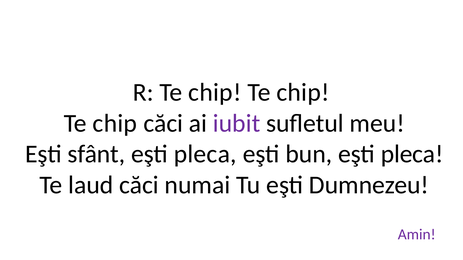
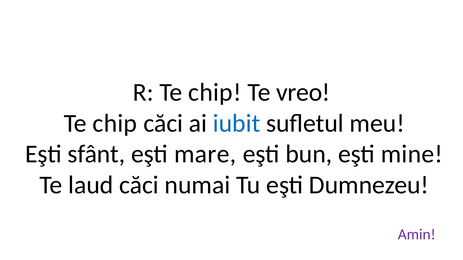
chip at (303, 93): chip -> vreo
iubit colour: purple -> blue
sfânt eşti pleca: pleca -> mare
bun eşti pleca: pleca -> mine
